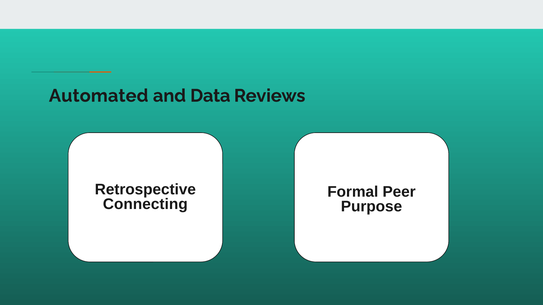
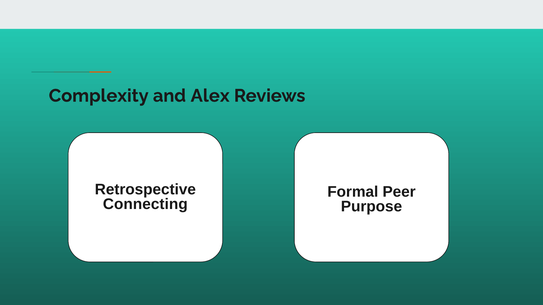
Automated: Automated -> Complexity
Data: Data -> Alex
